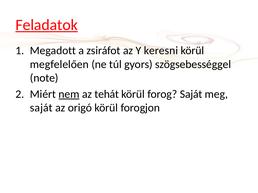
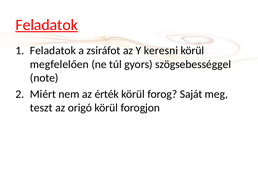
Megadott at (53, 51): Megadott -> Feladatok
nem underline: present -> none
tehát: tehát -> érték
saját at (41, 108): saját -> teszt
